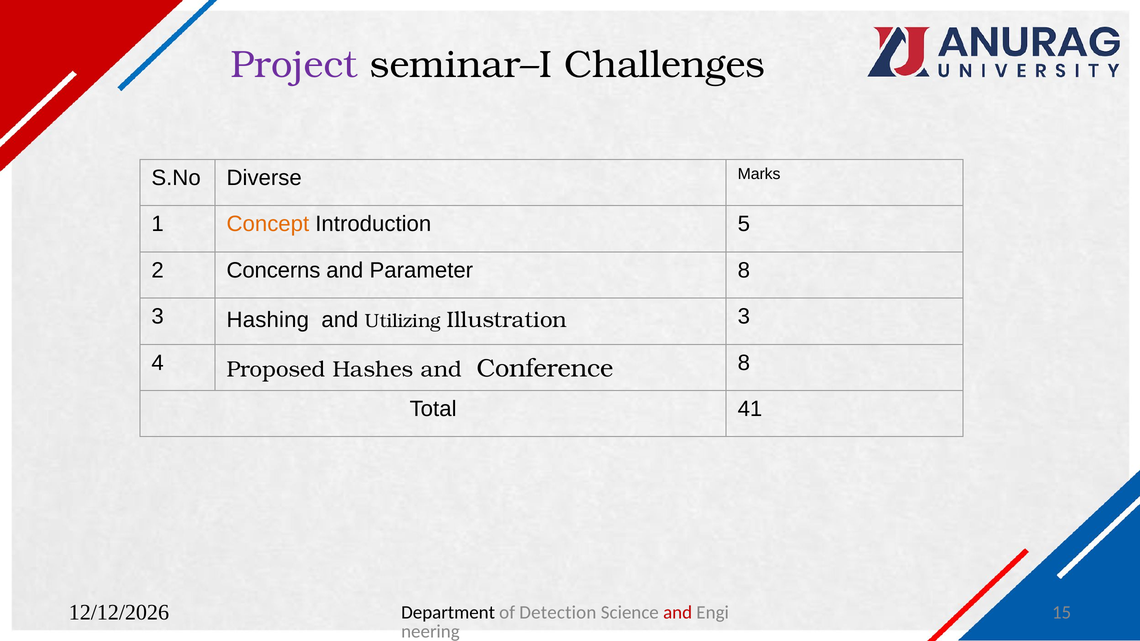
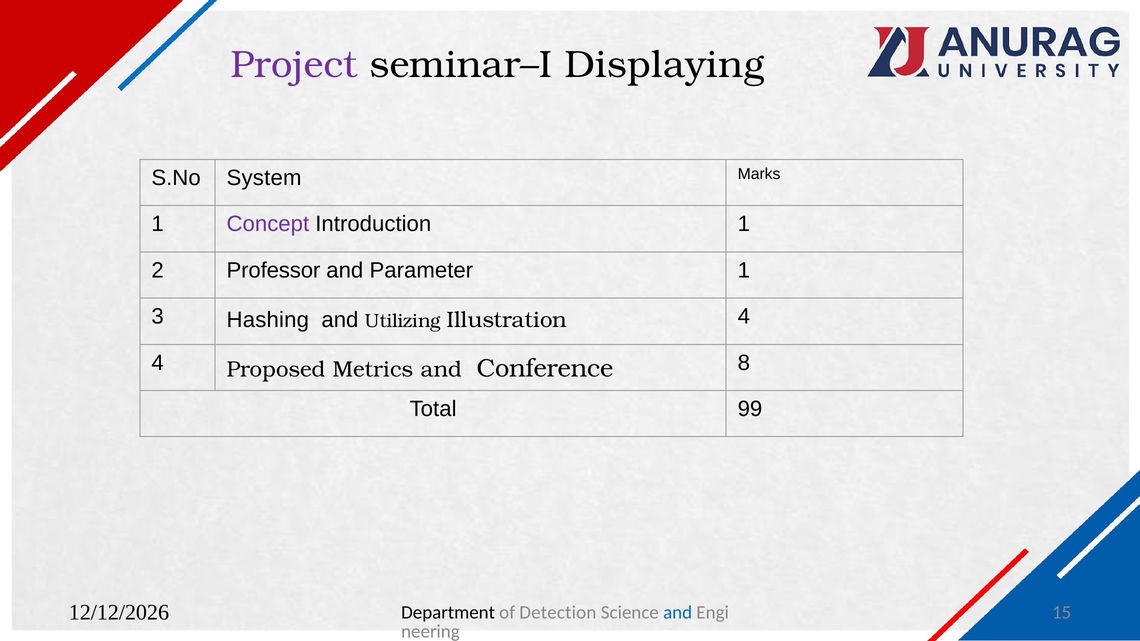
Challenges: Challenges -> Displaying
Diverse: Diverse -> System
Concept colour: orange -> purple
Introduction 5: 5 -> 1
Concerns: Concerns -> Professor
Parameter 8: 8 -> 1
Illustration 3: 3 -> 4
Hashes: Hashes -> Metrics
41: 41 -> 99
and at (678, 613) colour: red -> blue
